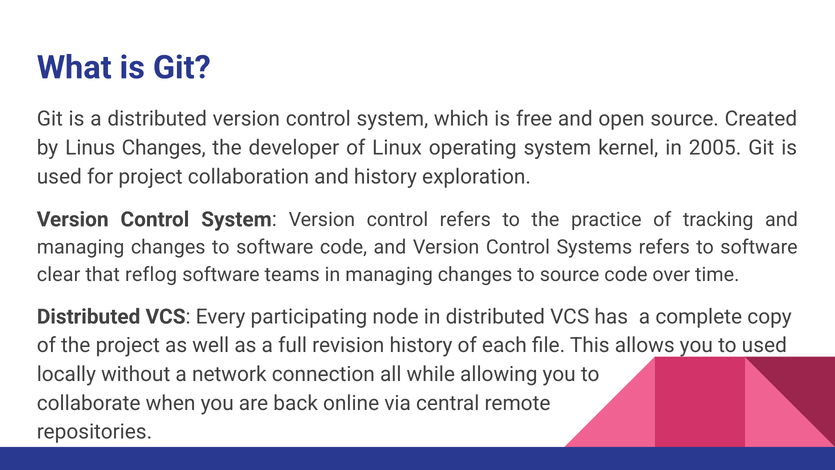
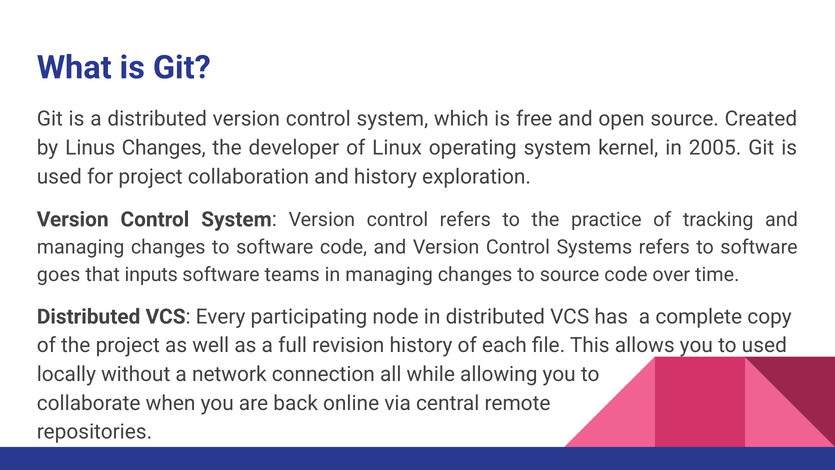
clear: clear -> goes
reflog: reflog -> inputs
